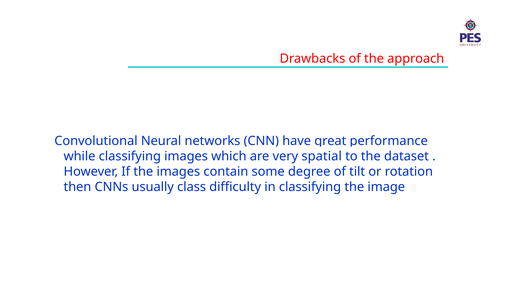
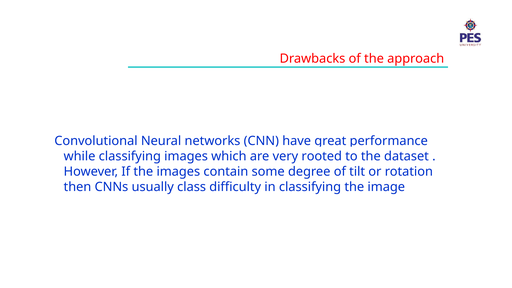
spatial: spatial -> rooted
